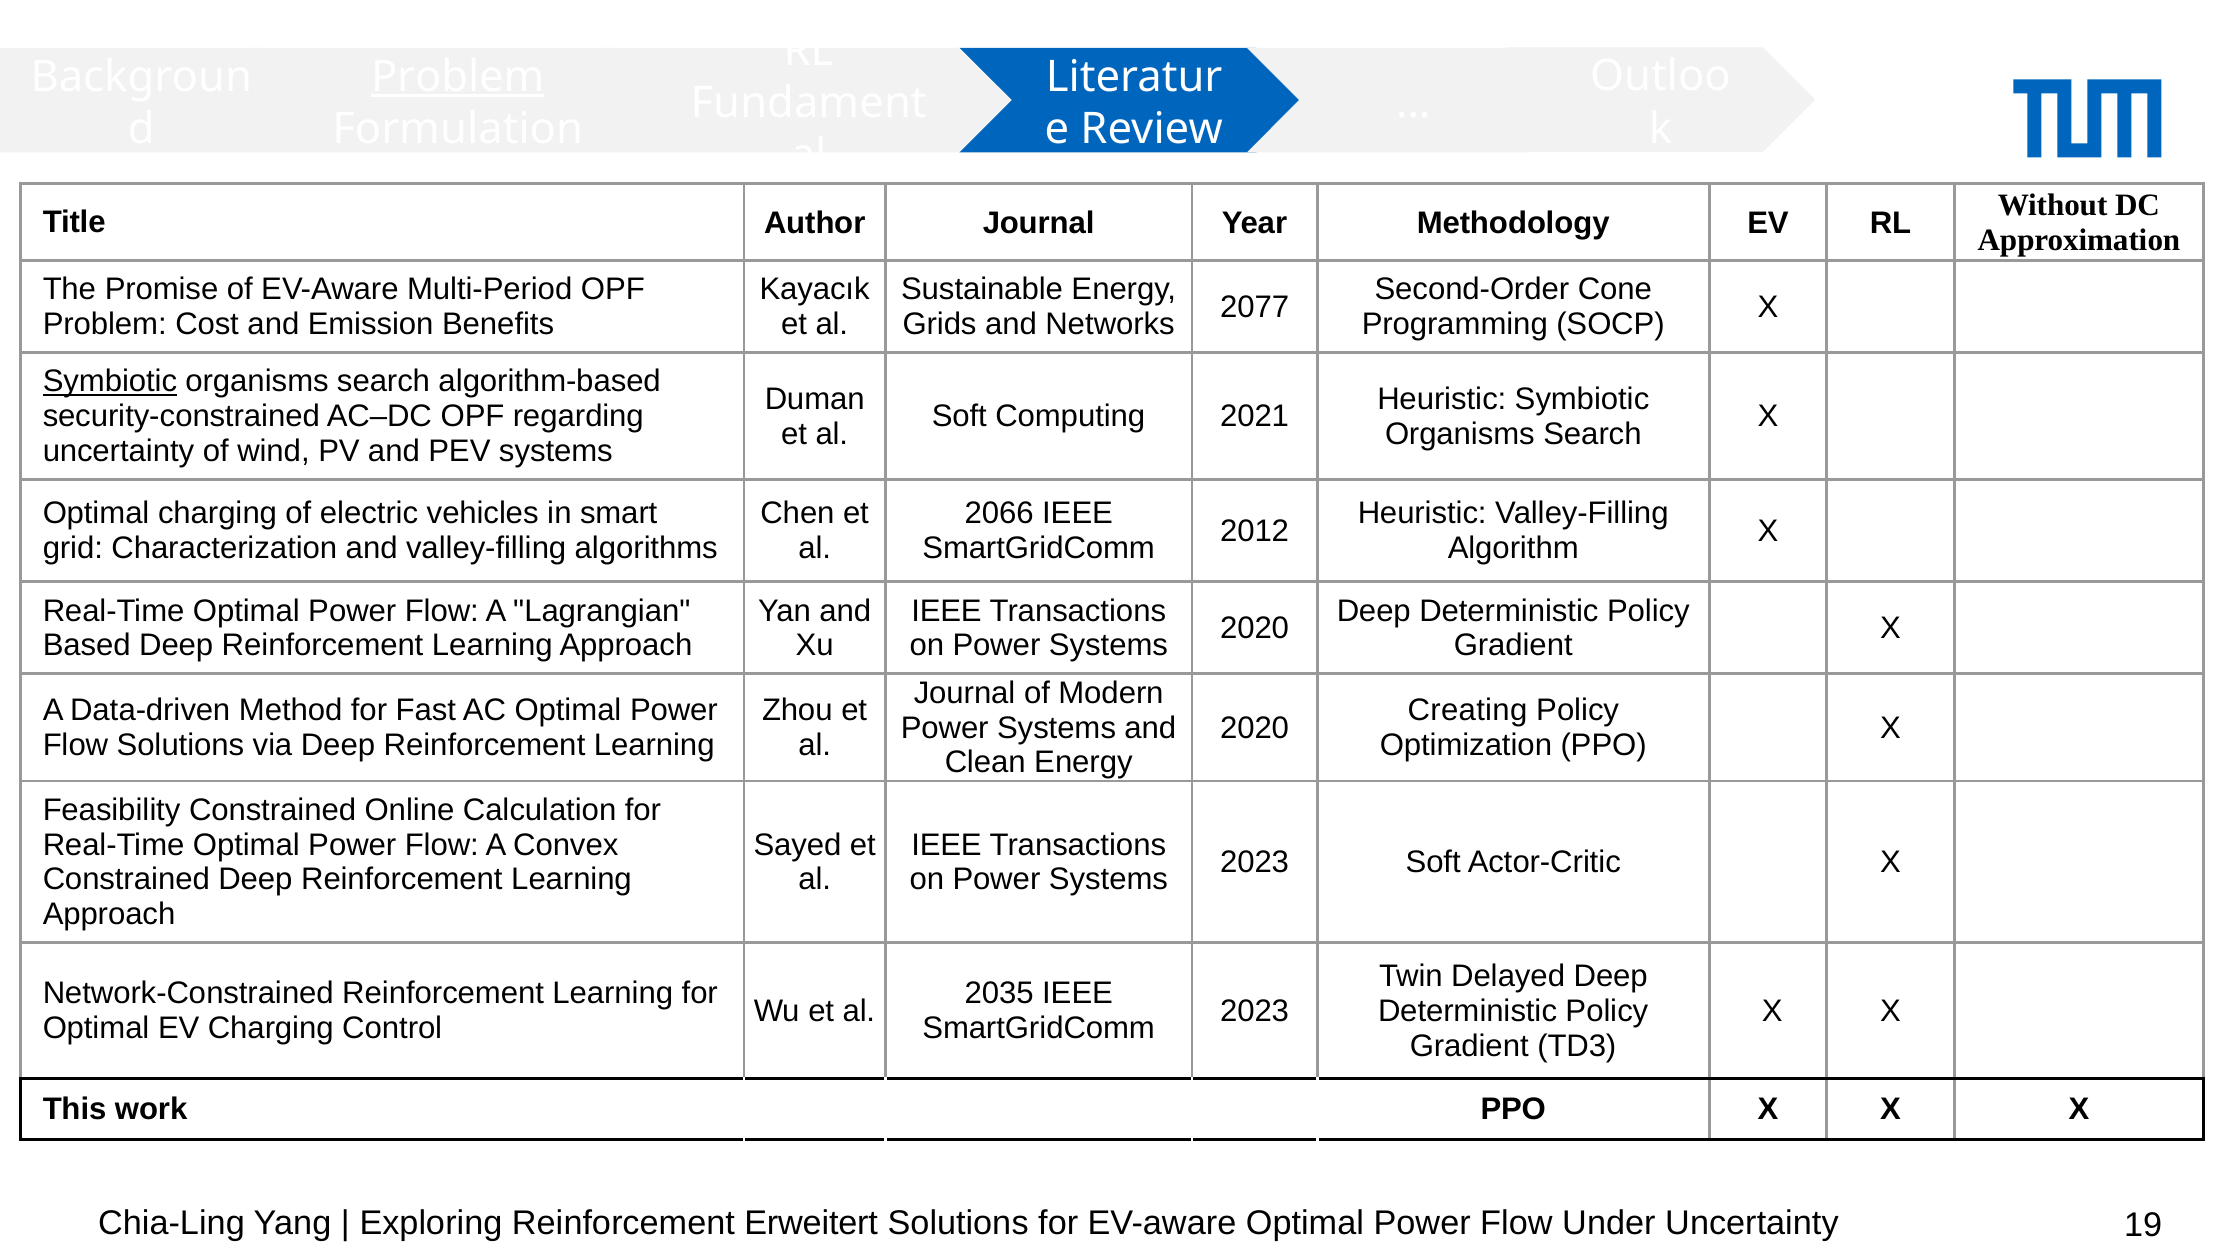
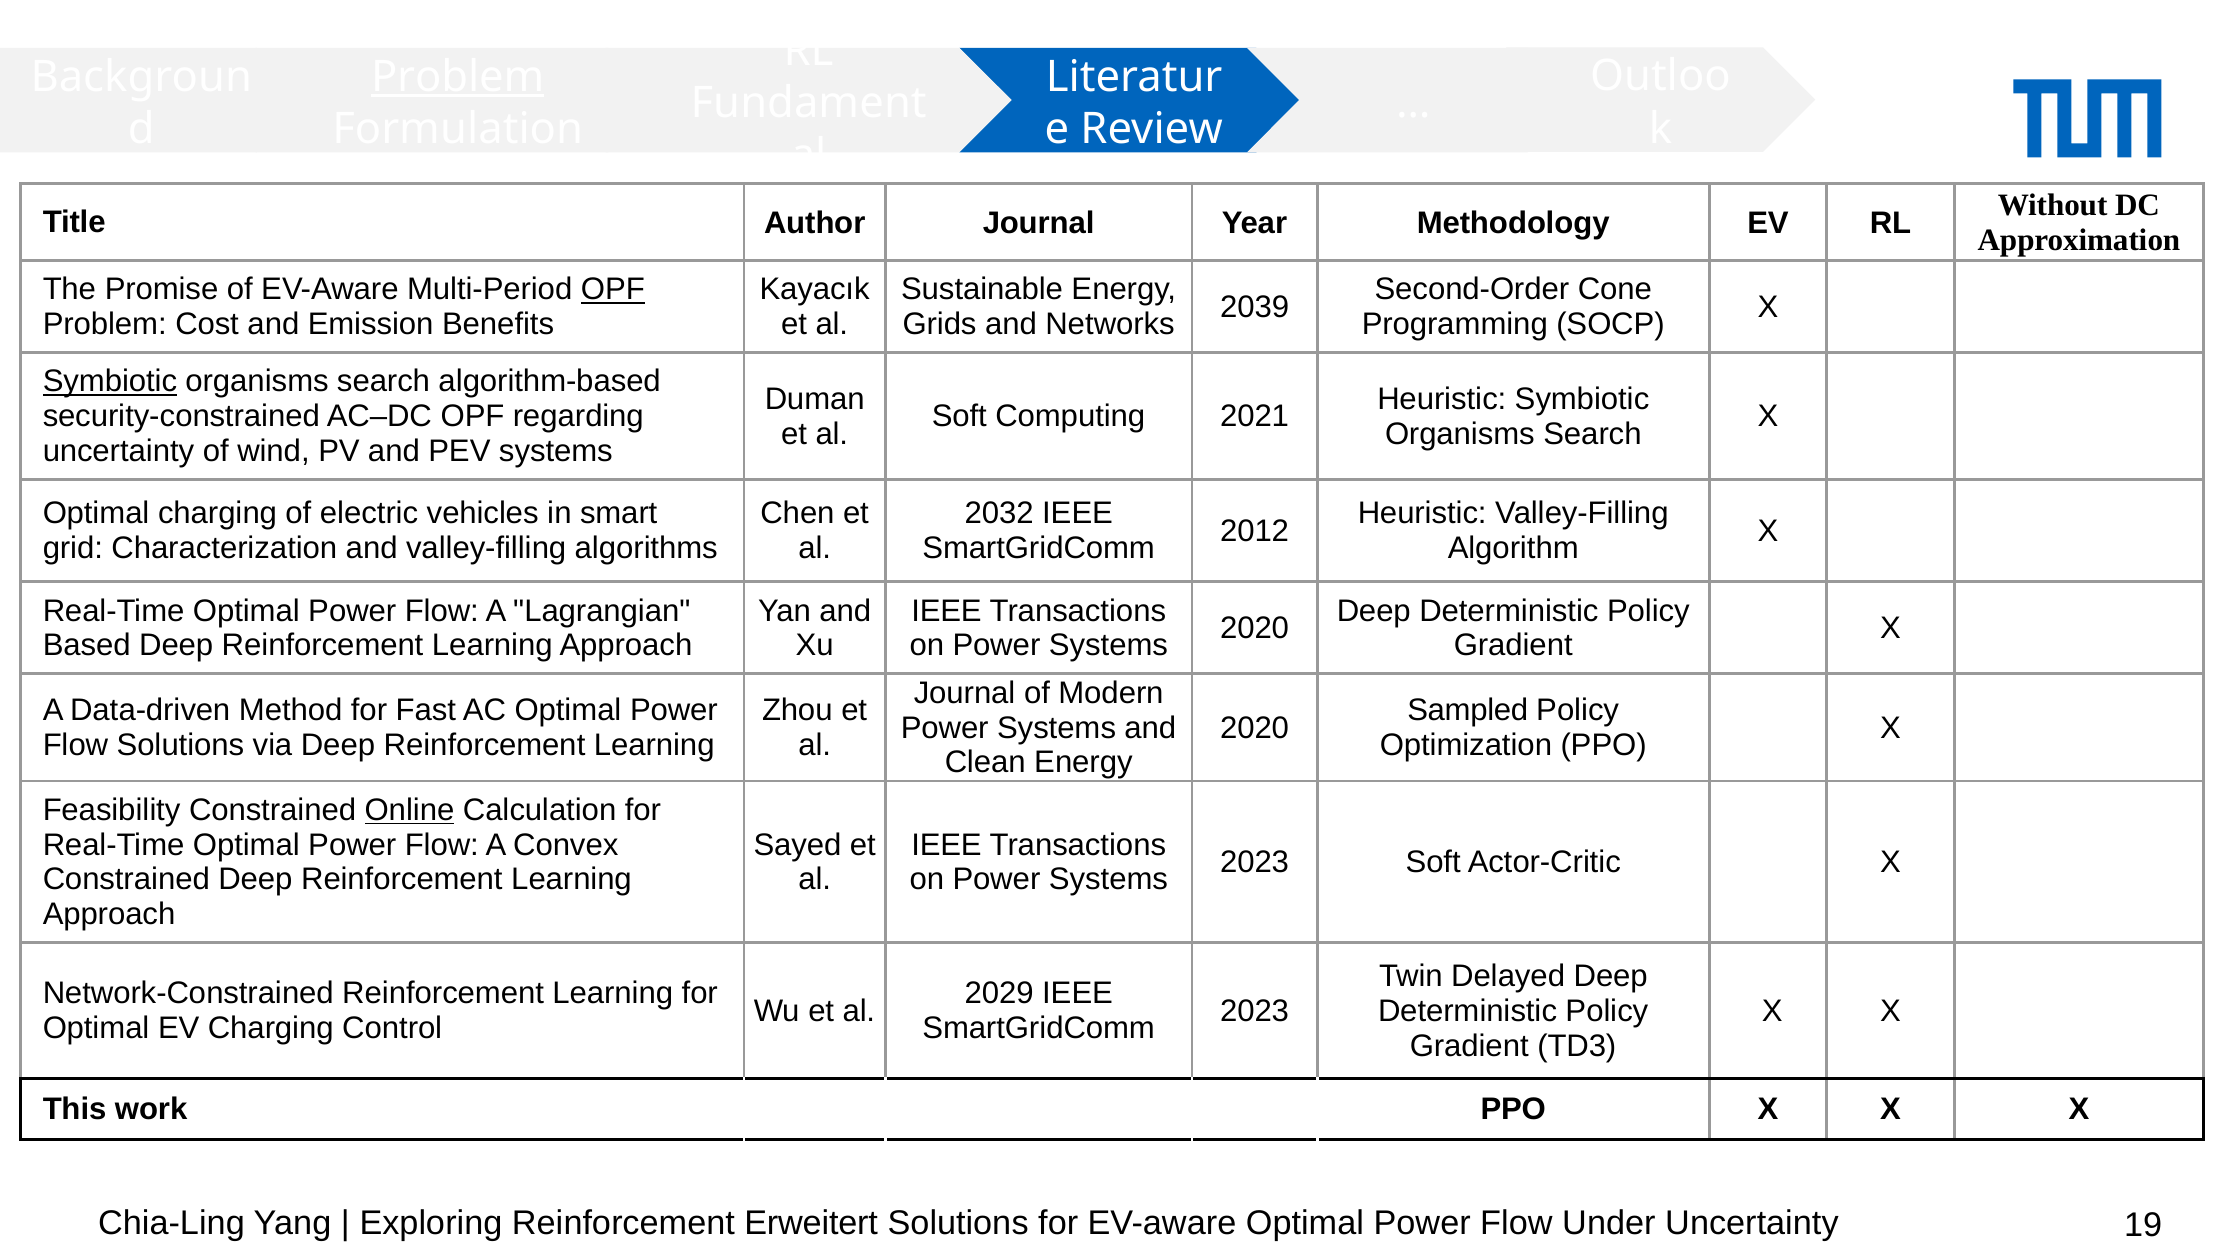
OPF at (613, 290) underline: none -> present
2077: 2077 -> 2039
2066: 2066 -> 2032
Creating: Creating -> Sampled
Online underline: none -> present
2035: 2035 -> 2029
